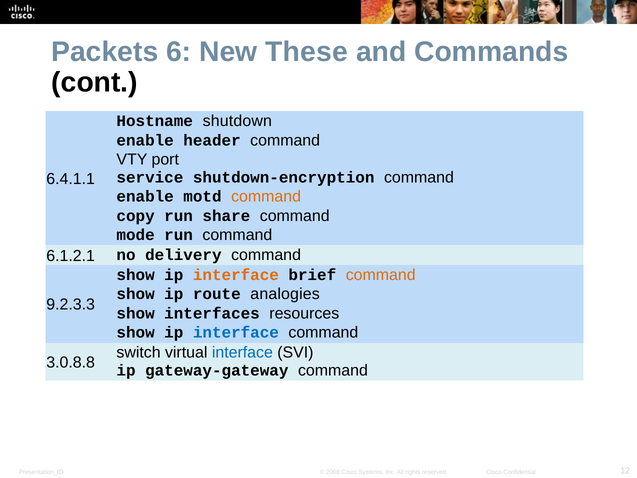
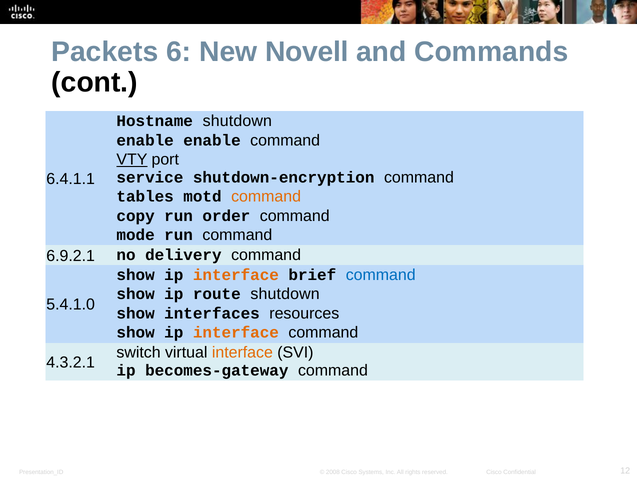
These: These -> Novell
enable header: header -> enable
VTY underline: none -> present
enable at (145, 197): enable -> tables
share: share -> order
6.1.2.1: 6.1.2.1 -> 6.9.2.1
command at (381, 275) colour: orange -> blue
route analogies: analogies -> shutdown
9.2.3.3: 9.2.3.3 -> 5.4.1.0
interface at (236, 333) colour: blue -> orange
interface at (242, 352) colour: blue -> orange
3.0.8.8: 3.0.8.8 -> 4.3.2.1
gateway-gateway: gateway-gateway -> becomes-gateway
